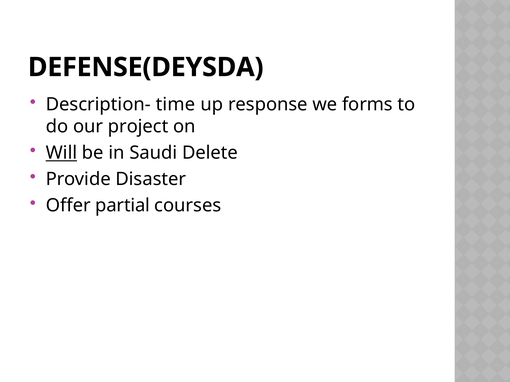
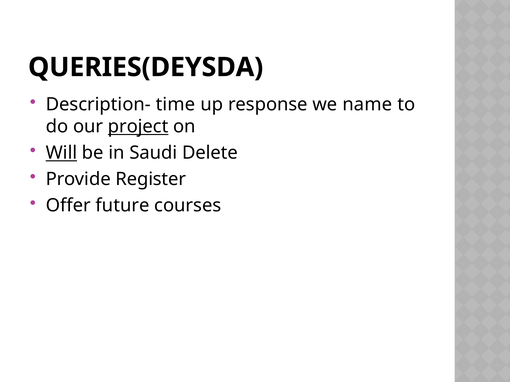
DEFENSE(DEYSDA: DEFENSE(DEYSDA -> QUERIES(DEYSDA
forms: forms -> name
project underline: none -> present
Disaster: Disaster -> Register
partial: partial -> future
